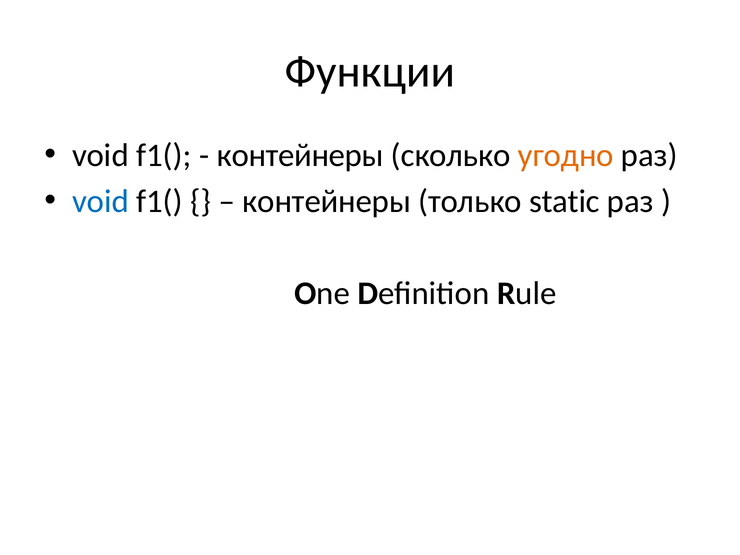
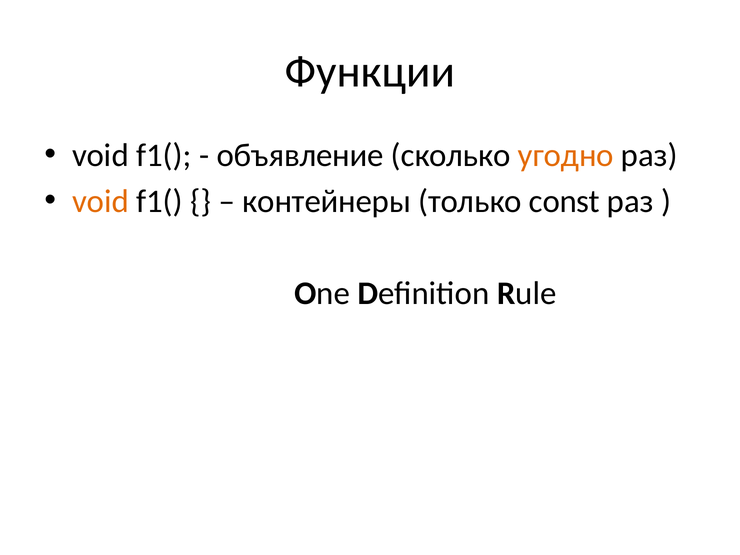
контейнеры at (300, 155): контейнеры -> объявление
void at (101, 201) colour: blue -> orange
static: static -> const
